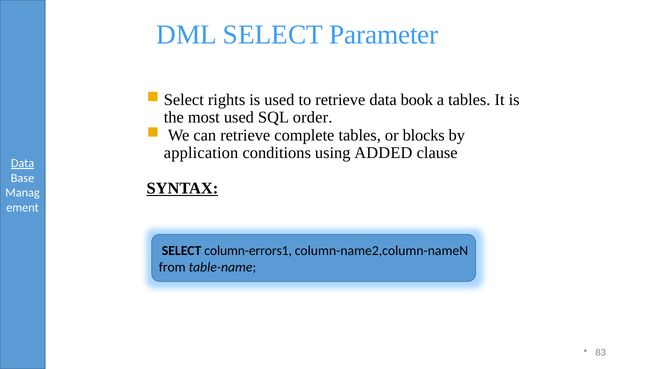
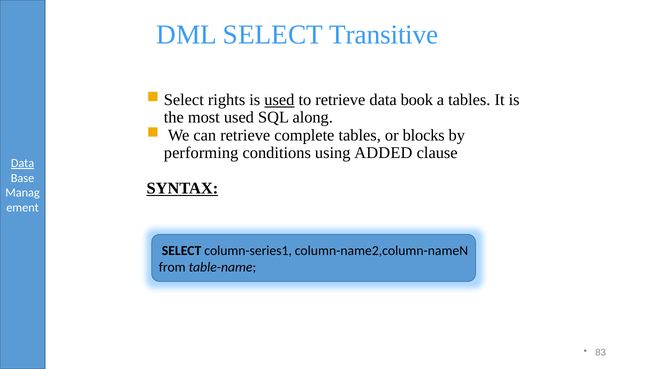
Parameter: Parameter -> Transitive
used at (279, 100) underline: none -> present
order: order -> along
application: application -> performing
column-errors1: column-errors1 -> column-series1
